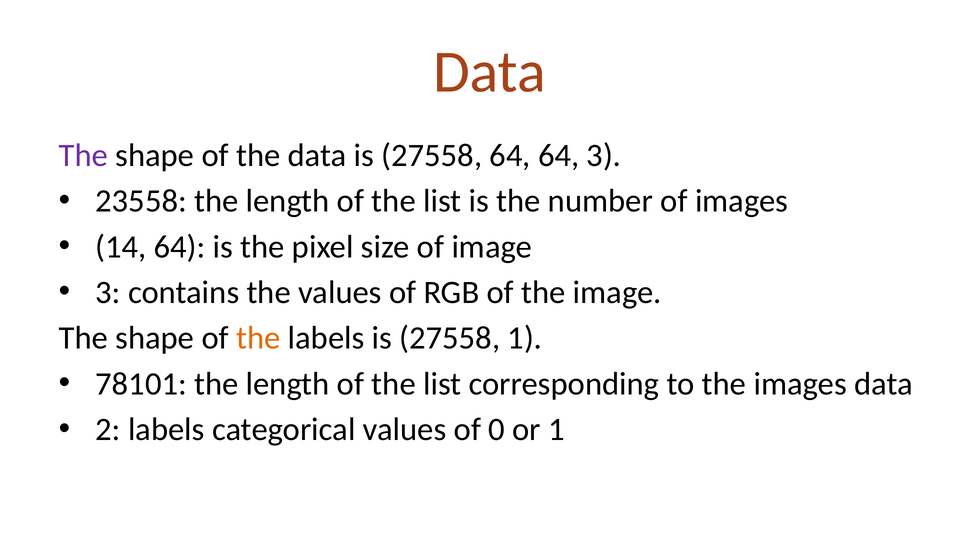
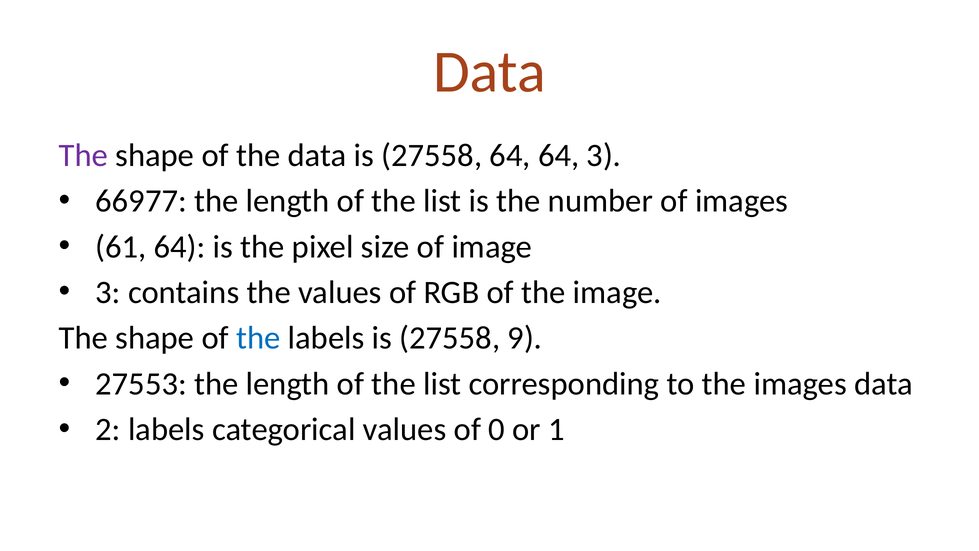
23558: 23558 -> 66977
14: 14 -> 61
the at (258, 338) colour: orange -> blue
27558 1: 1 -> 9
78101: 78101 -> 27553
